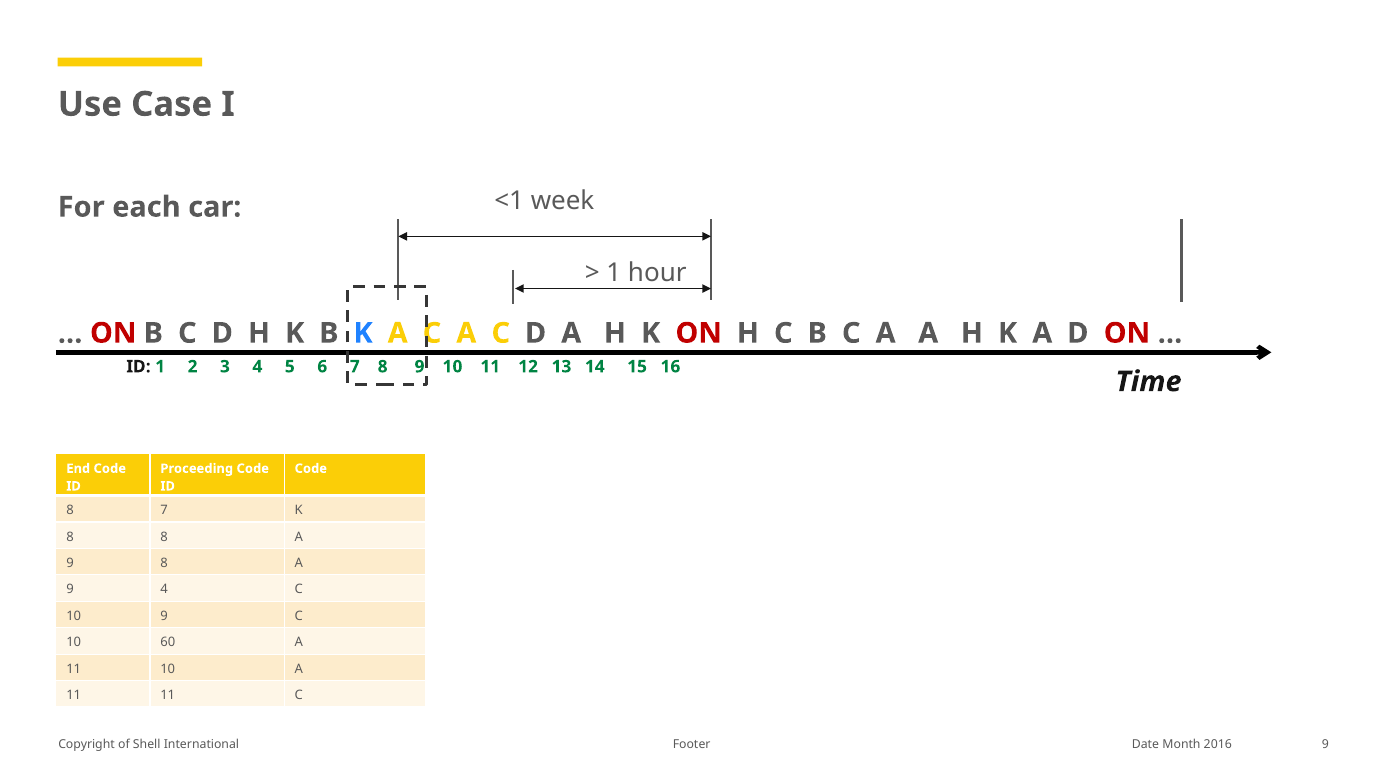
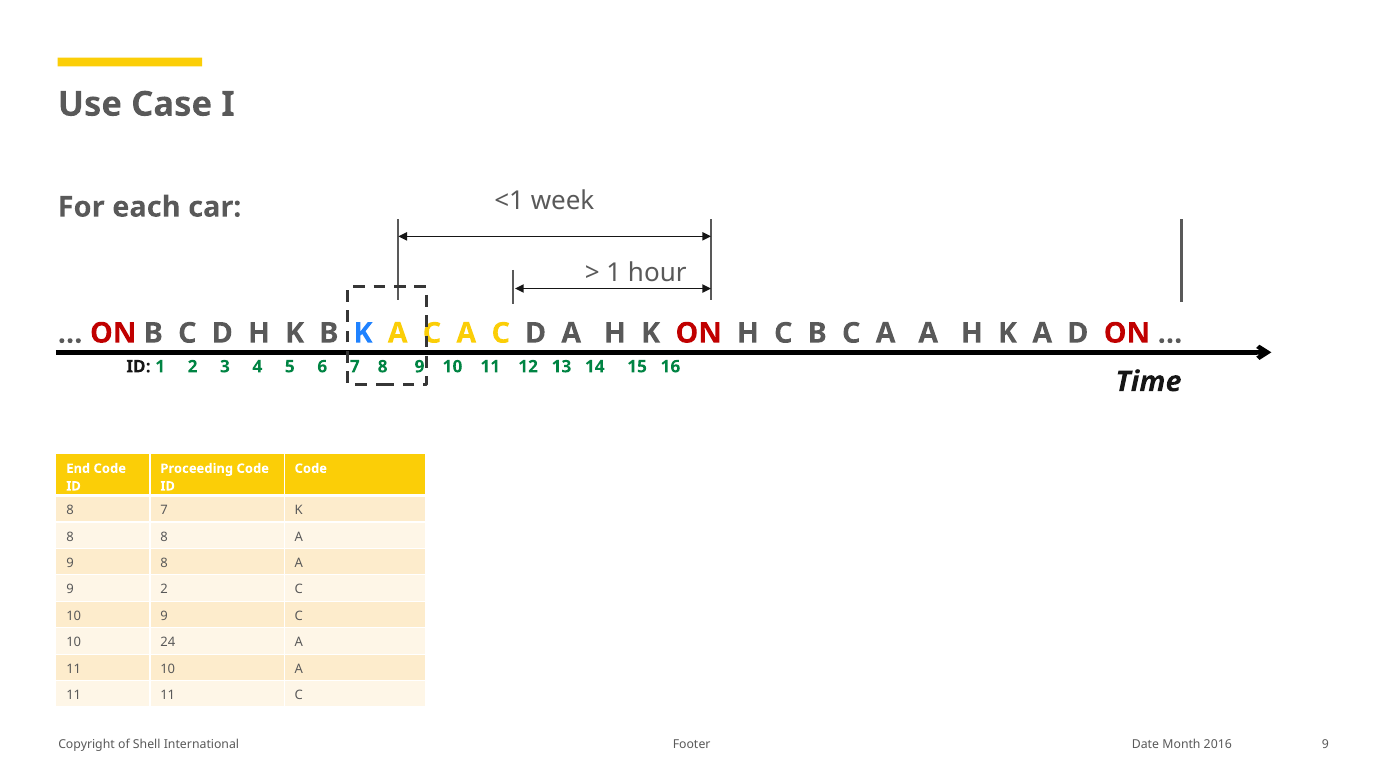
9 4: 4 -> 2
60: 60 -> 24
